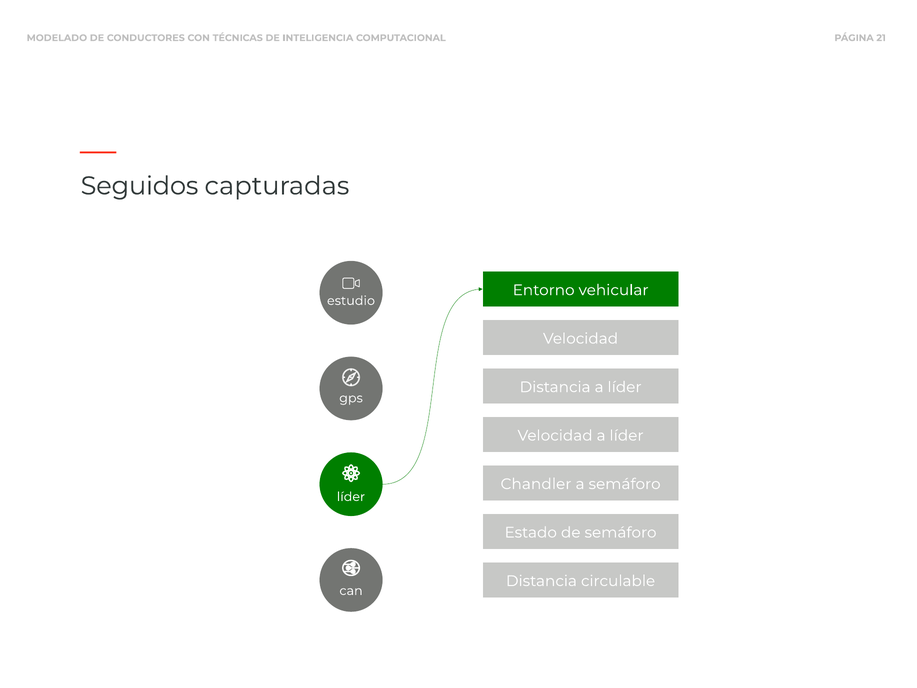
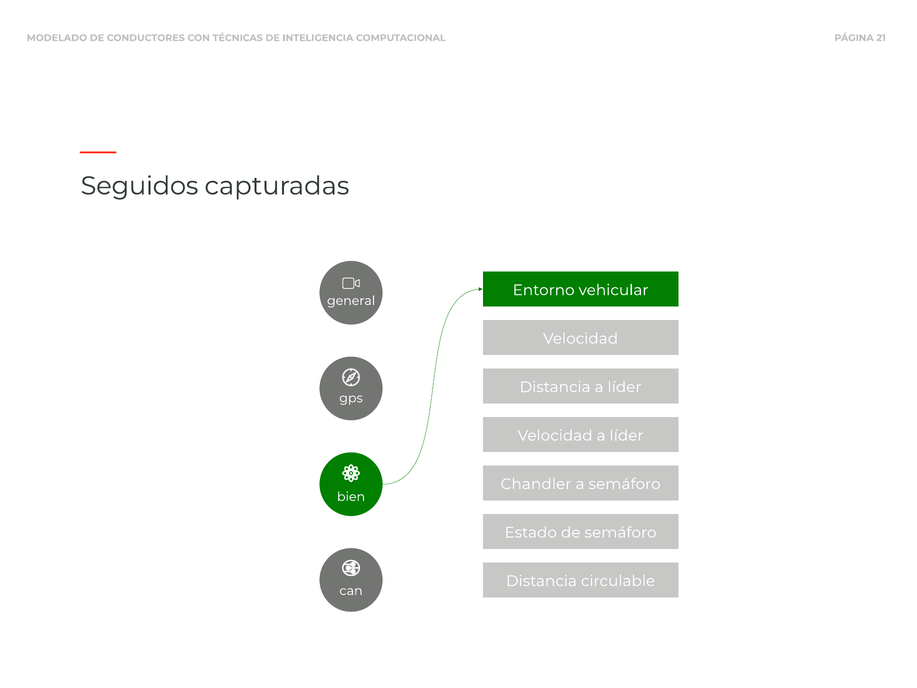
estudio: estudio -> general
líder at (351, 497): líder -> bien
